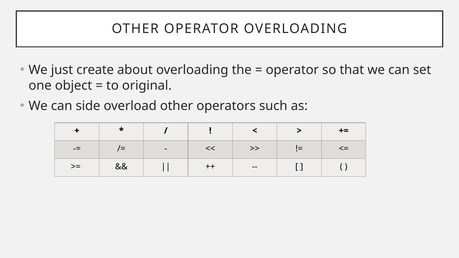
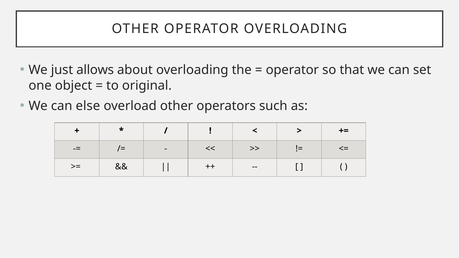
create: create -> allows
side: side -> else
